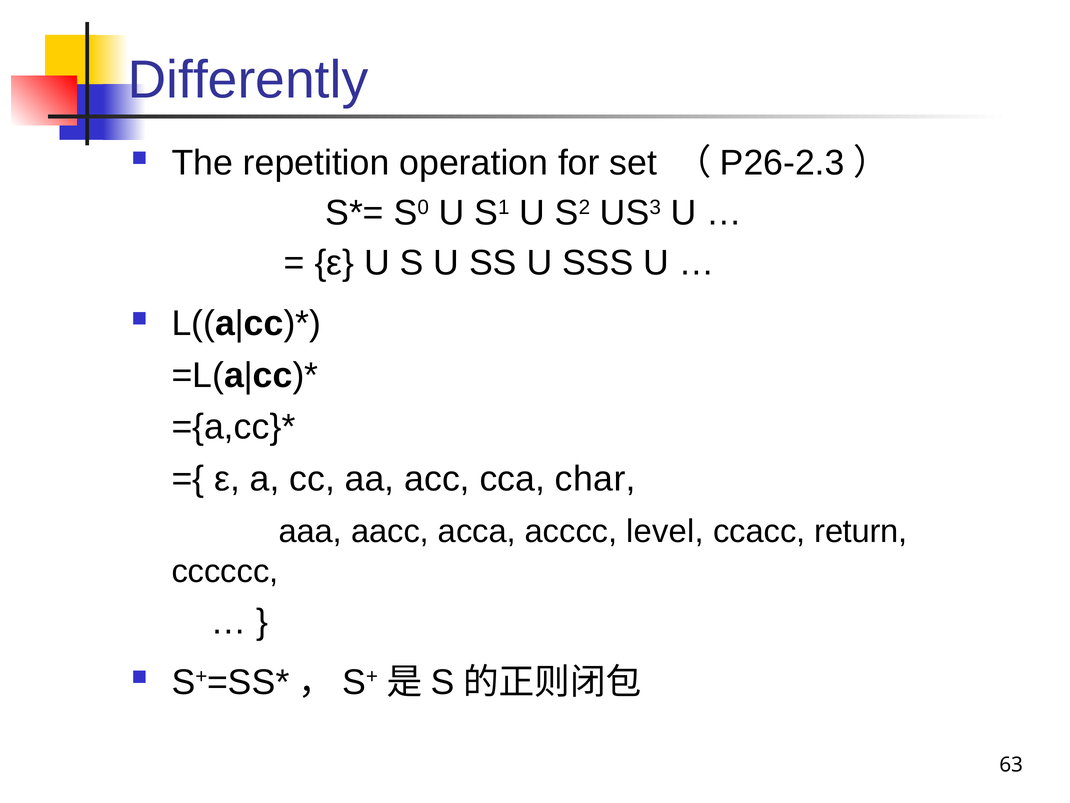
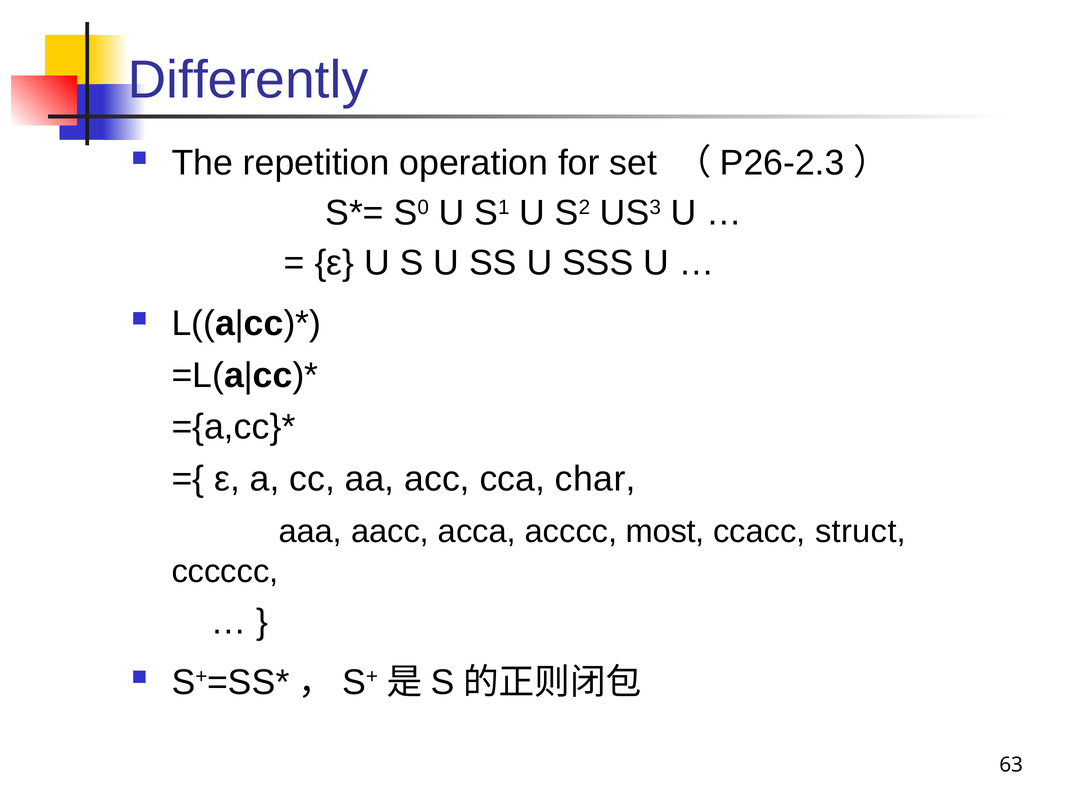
level: level -> most
return: return -> struct
